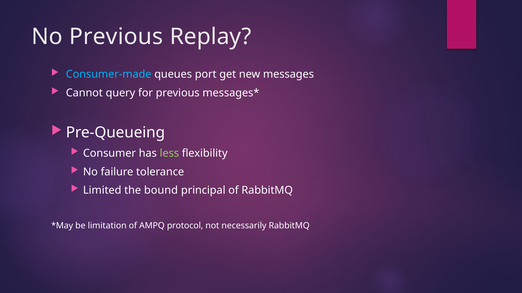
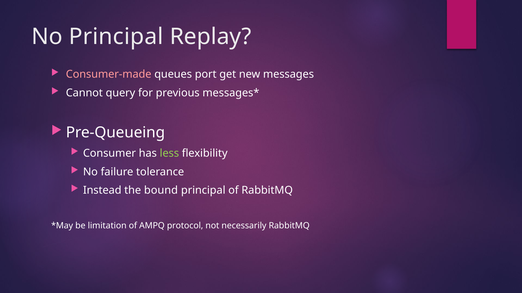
No Previous: Previous -> Principal
Consumer-made colour: light blue -> pink
Limited: Limited -> Instead
